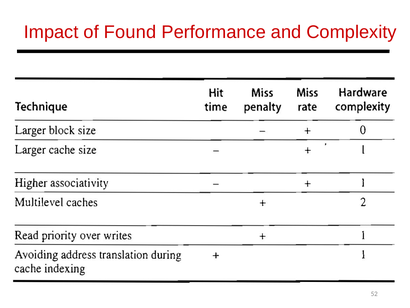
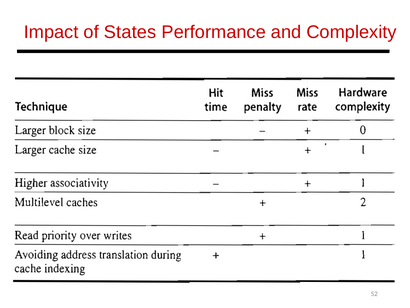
Found: Found -> States
